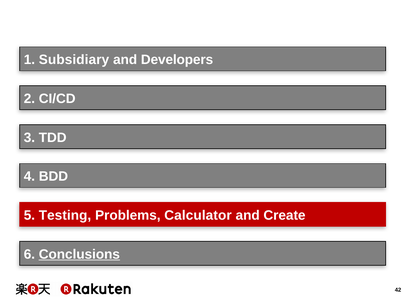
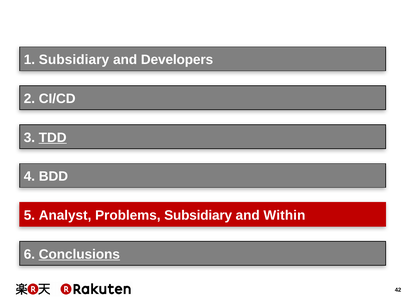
TDD underline: none -> present
Testing: Testing -> Analyst
Problems Calculator: Calculator -> Subsidiary
Create: Create -> Within
